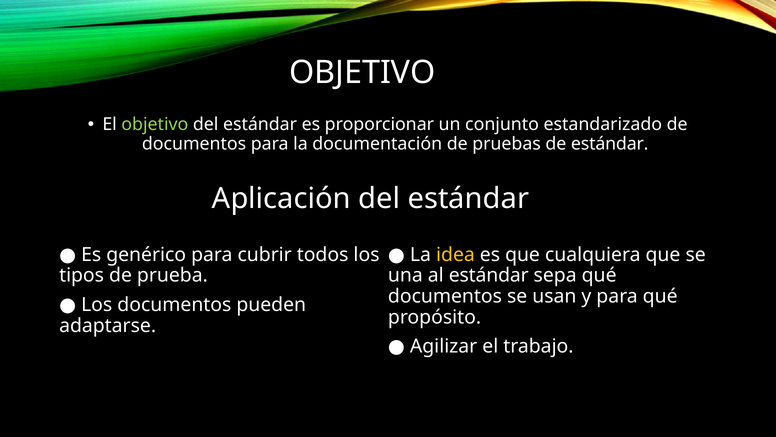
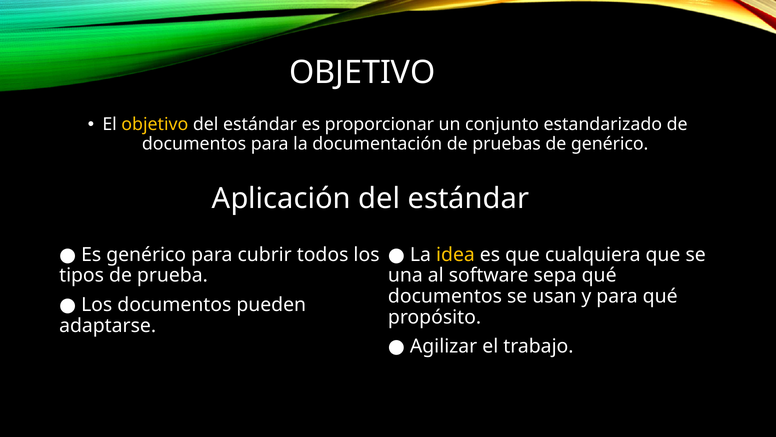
objetivo at (155, 124) colour: light green -> yellow
de estándar: estándar -> genérico
al estándar: estándar -> software
